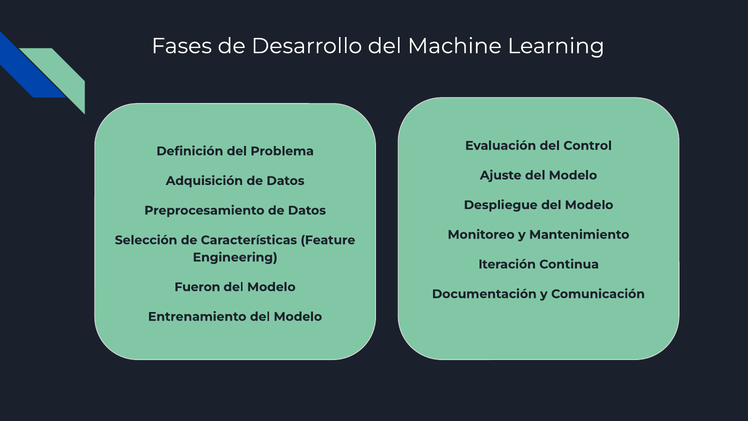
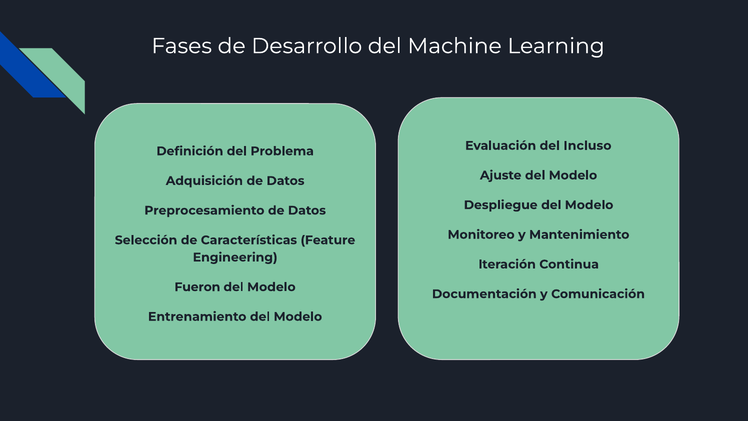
Control: Control -> Incluso
